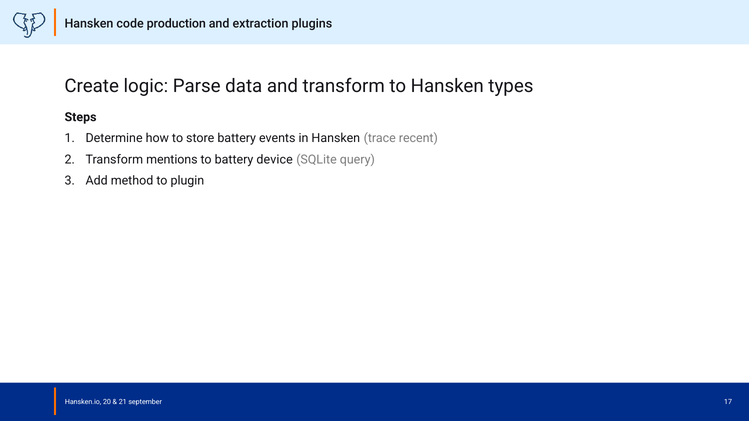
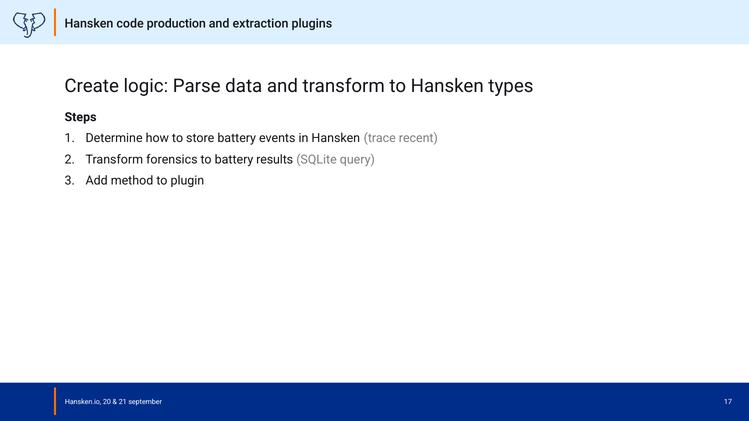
mentions: mentions -> forensics
device: device -> results
